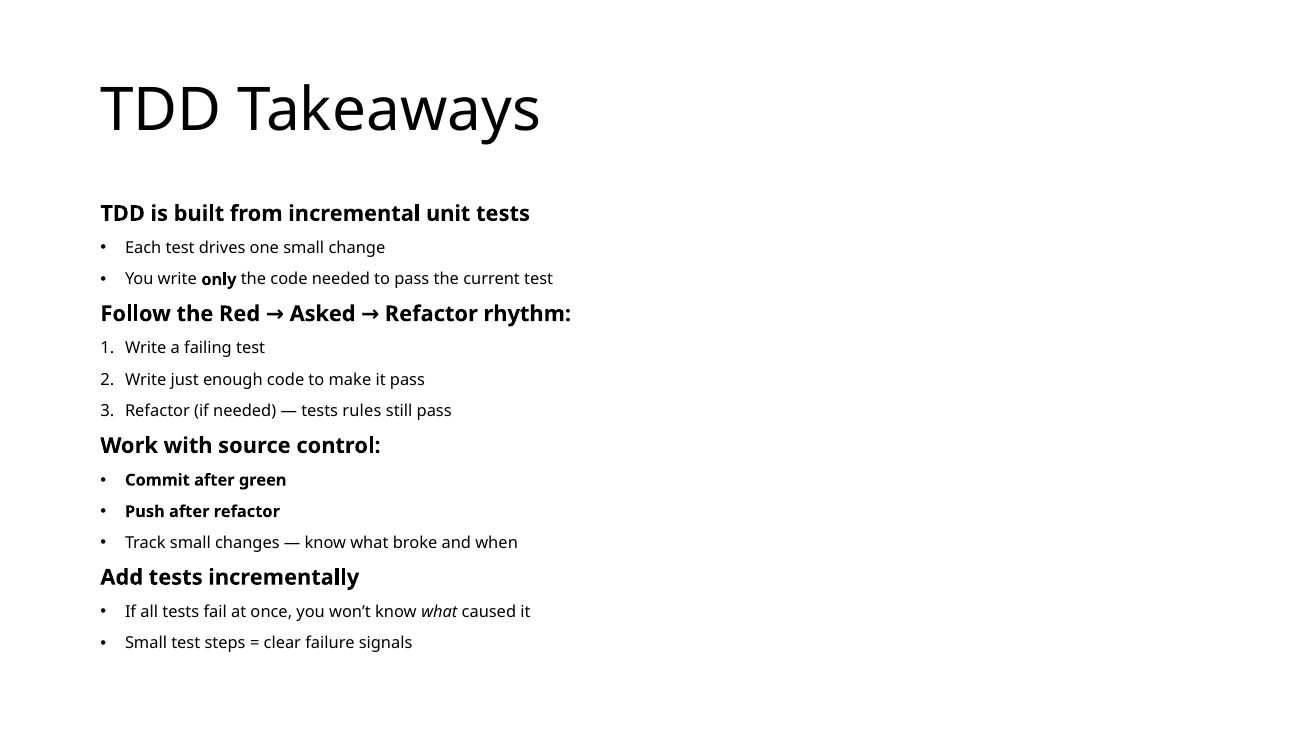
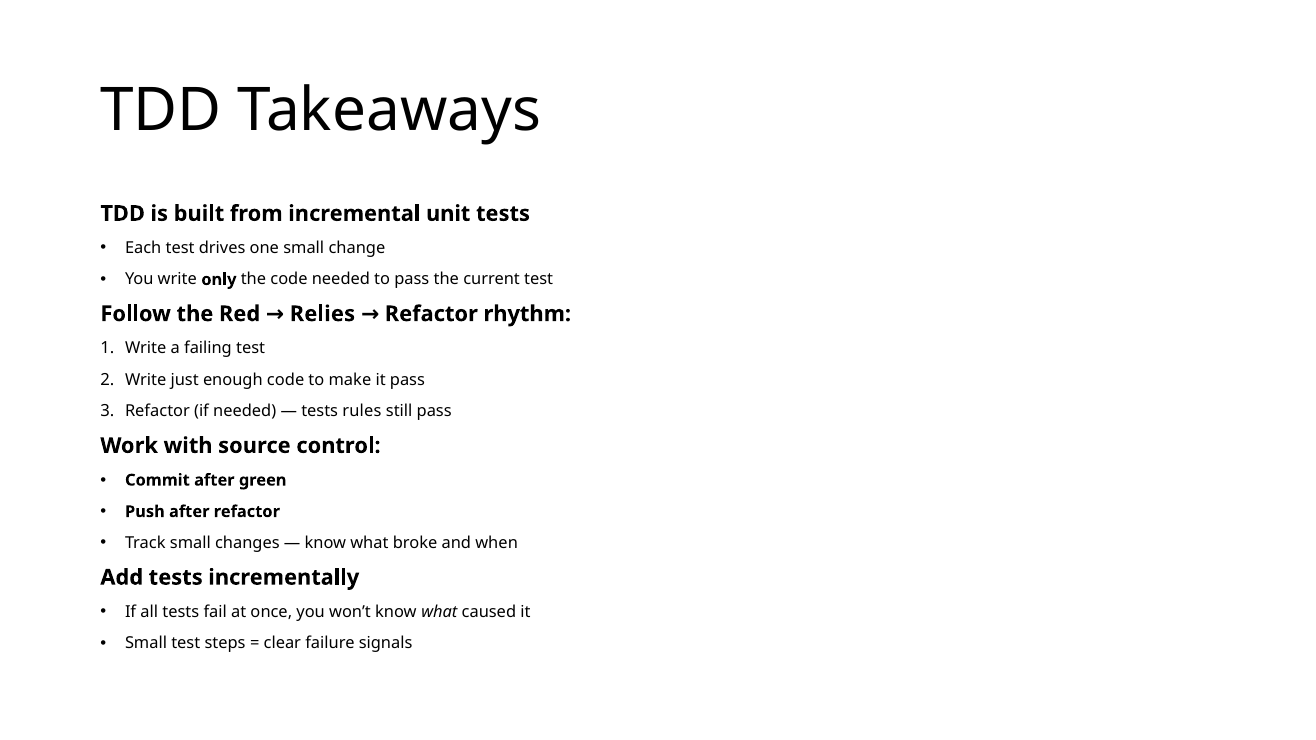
Asked: Asked -> Relies
